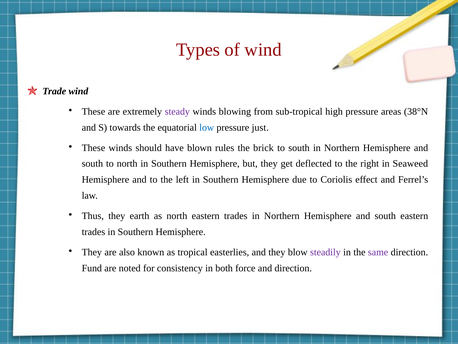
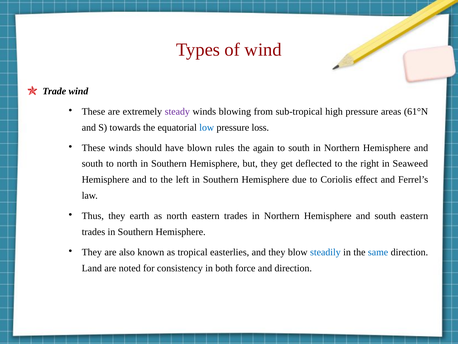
38°N: 38°N -> 61°N
just: just -> loss
brick: brick -> again
steadily colour: purple -> blue
same colour: purple -> blue
Fund: Fund -> Land
